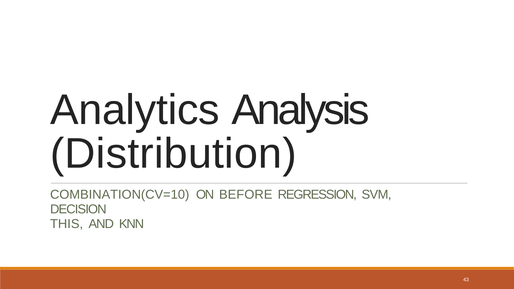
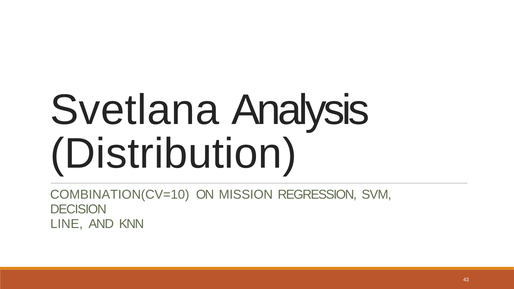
Analytics: Analytics -> Svetlana
BEFORE: BEFORE -> MISSION
THIS: THIS -> LINE
